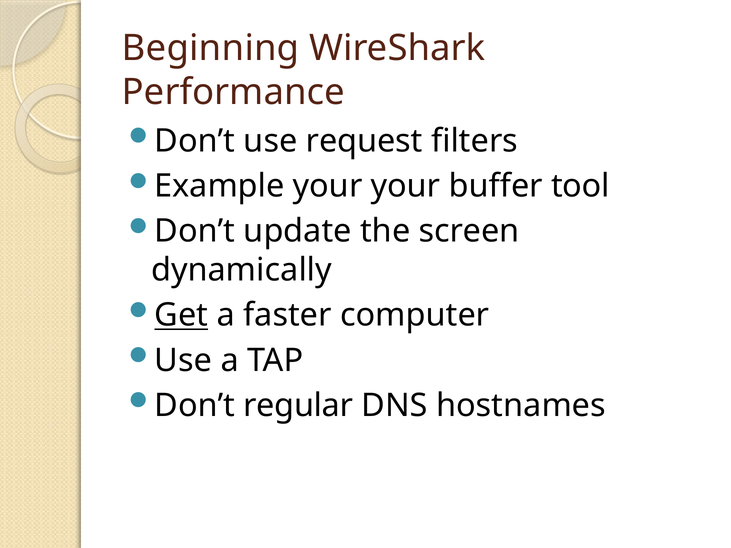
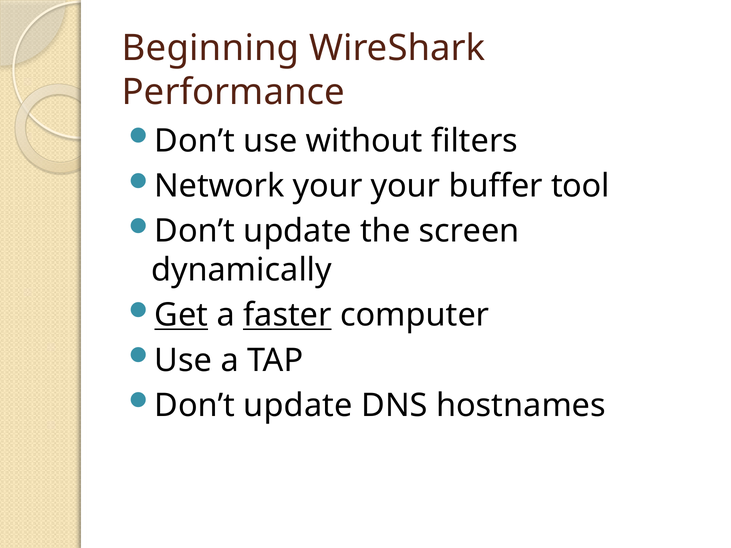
request: request -> without
Example: Example -> Network
faster underline: none -> present
regular at (298, 406): regular -> update
